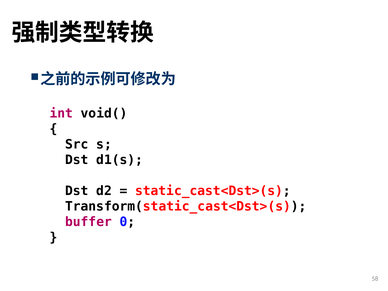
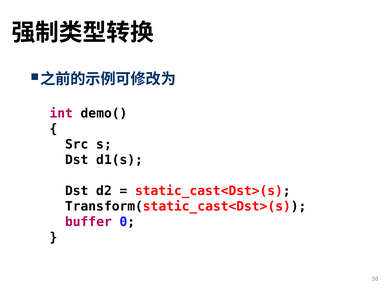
void(: void( -> demo(
